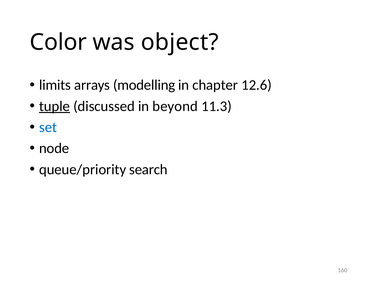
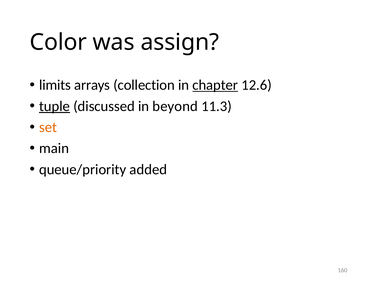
object: object -> assign
modelling: modelling -> collection
chapter underline: none -> present
set colour: blue -> orange
node: node -> main
search: search -> added
